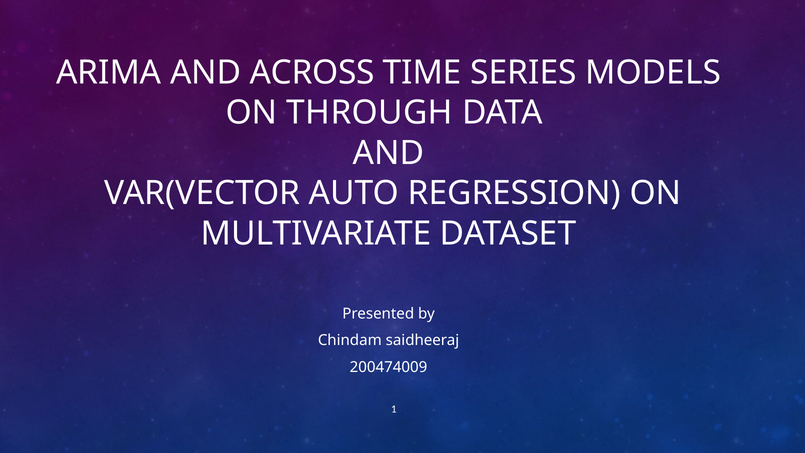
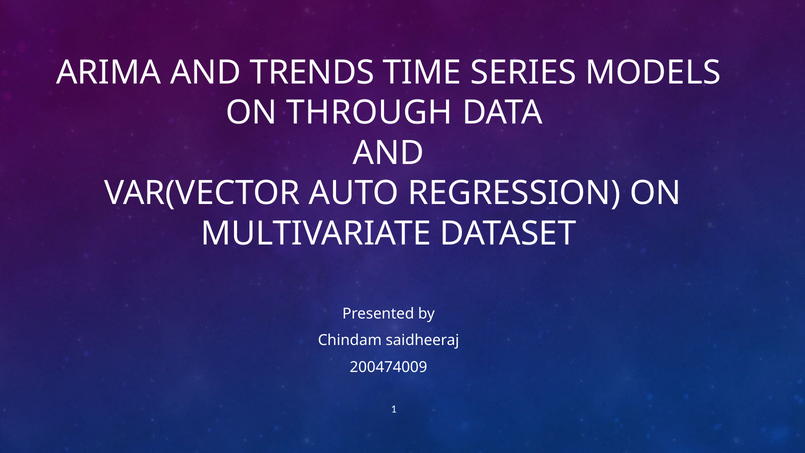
ACROSS: ACROSS -> TRENDS
